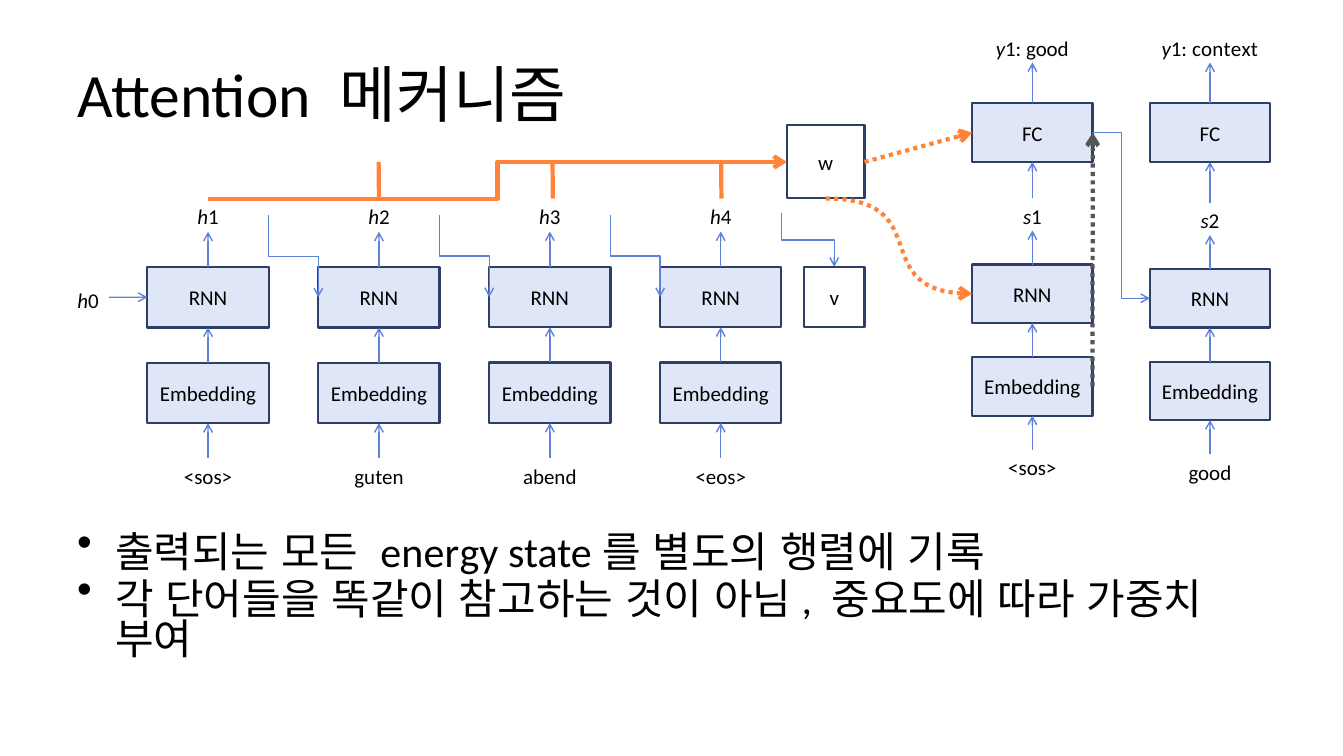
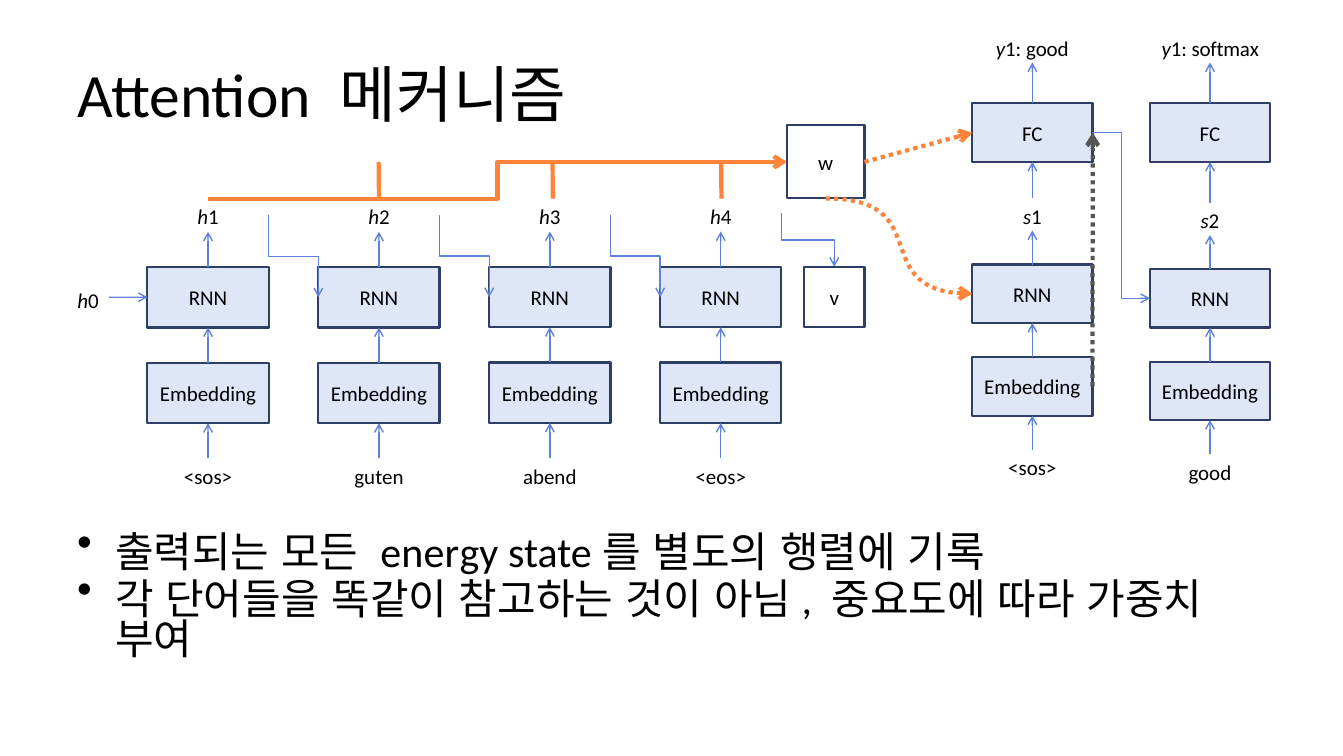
context: context -> softmax
